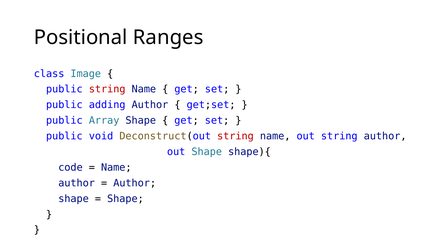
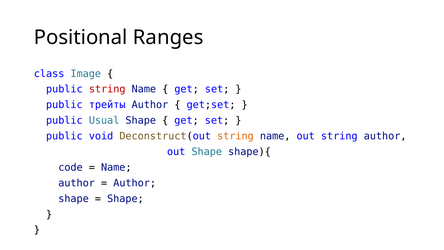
adding: adding -> трейты
Array: Array -> Usual
string at (235, 136) colour: red -> orange
